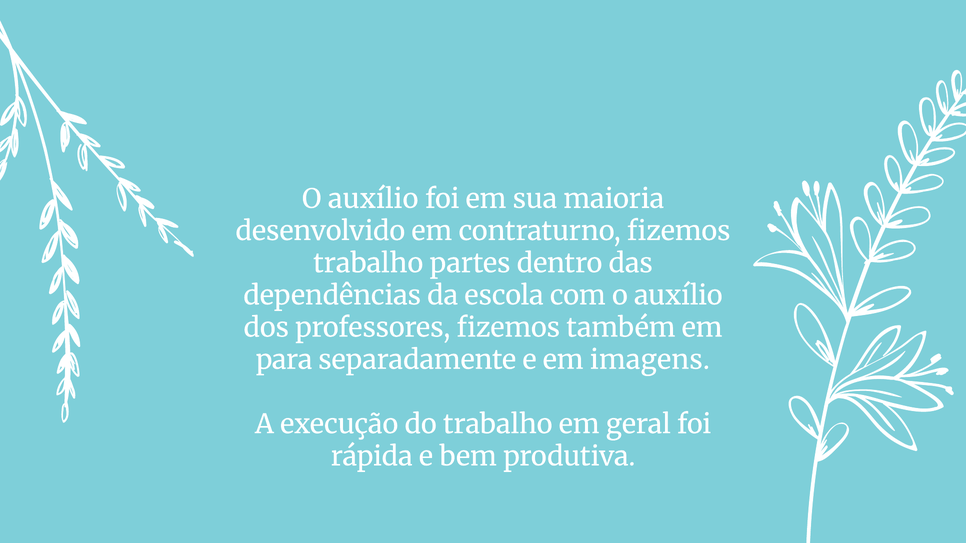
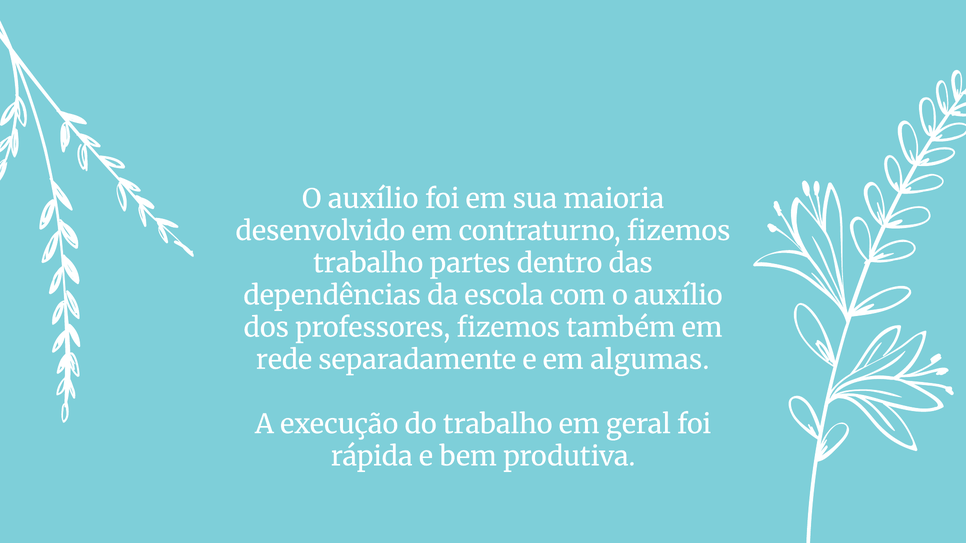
para: para -> rede
imagens: imagens -> algumas
